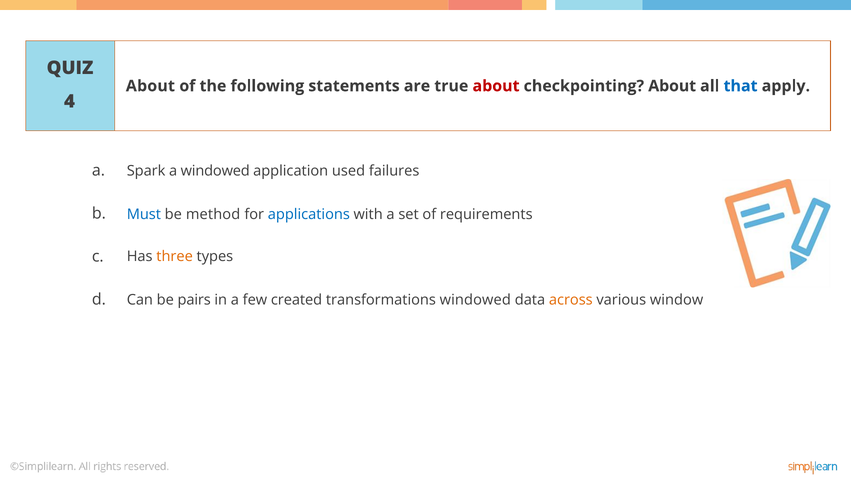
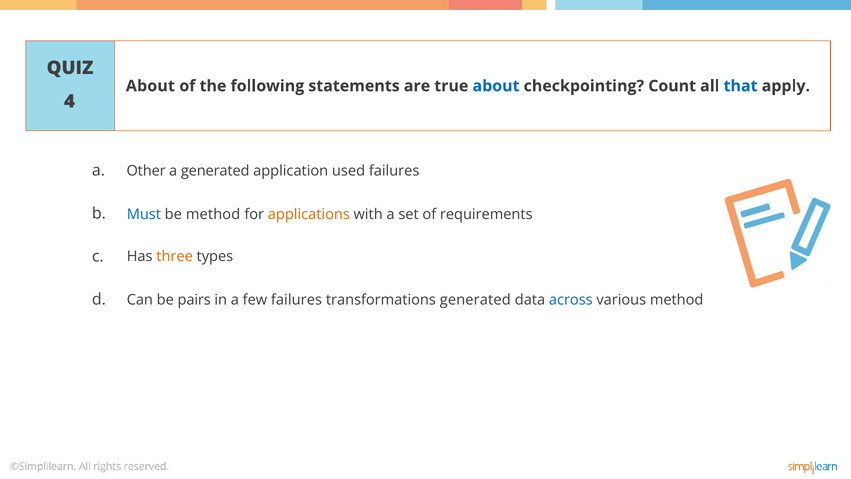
about at (496, 86) colour: red -> blue
checkpointing About: About -> Count
Spark: Spark -> Other
a windowed: windowed -> generated
applications colour: blue -> orange
few created: created -> failures
transformations windowed: windowed -> generated
across colour: orange -> blue
various window: window -> method
